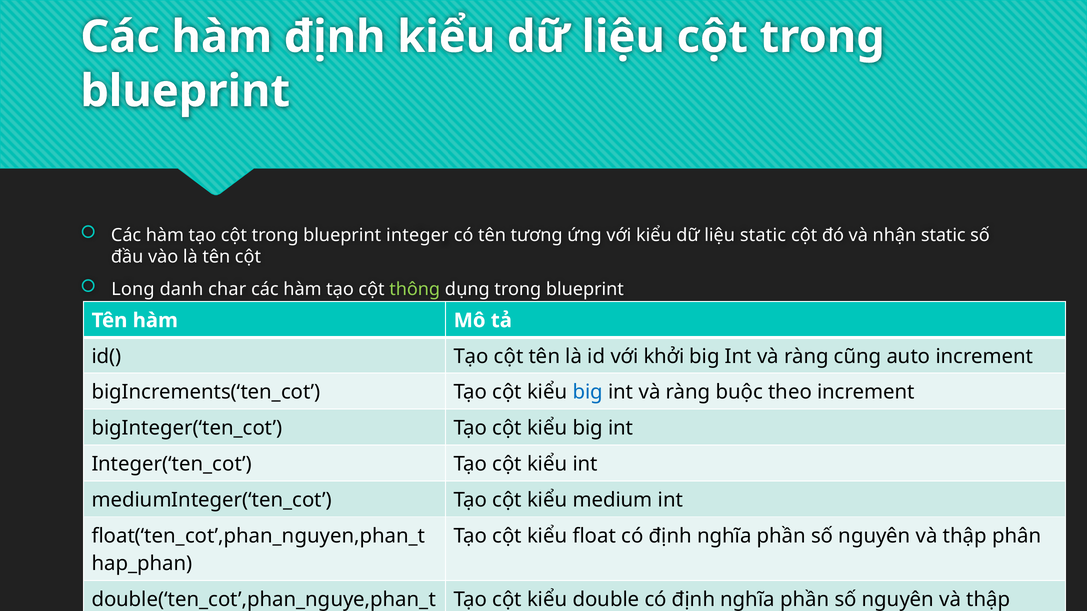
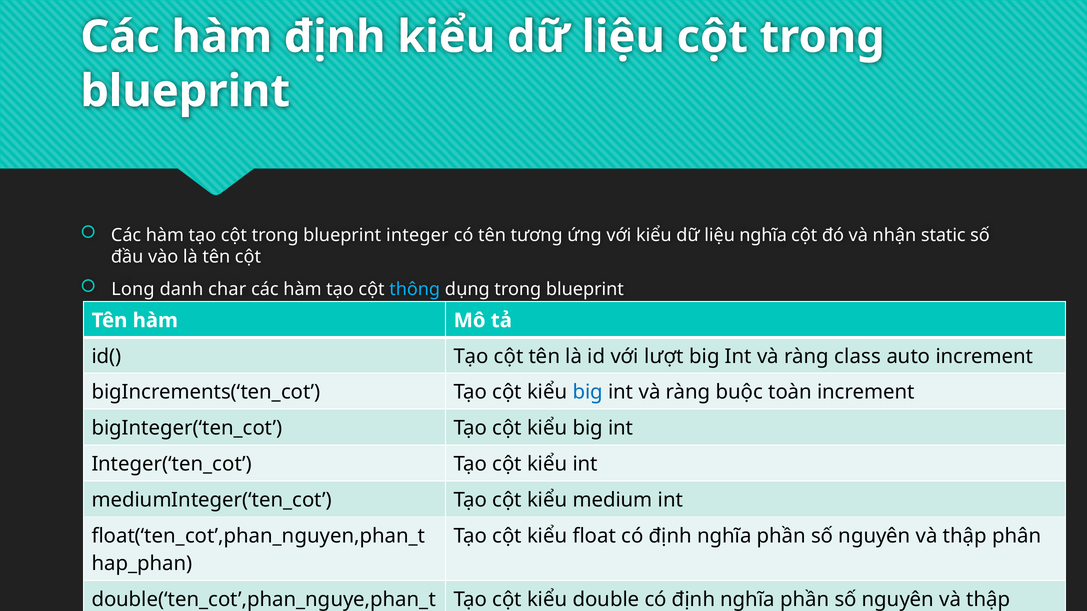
liệu static: static -> nghĩa
thông colour: light green -> light blue
khởi: khởi -> lượt
cũng: cũng -> class
theo: theo -> toàn
